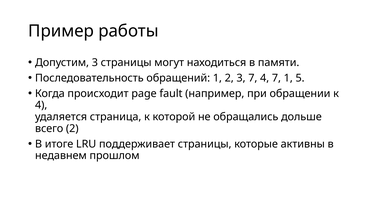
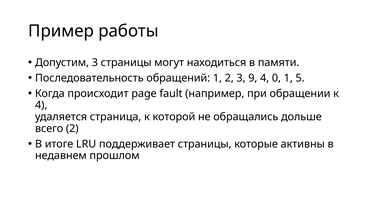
3 7: 7 -> 9
4 7: 7 -> 0
